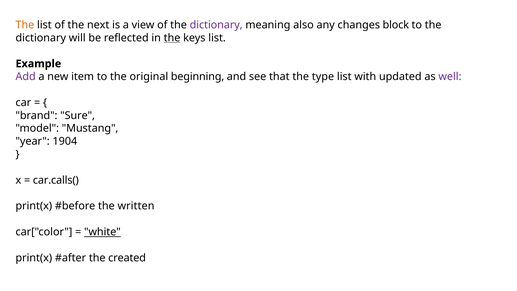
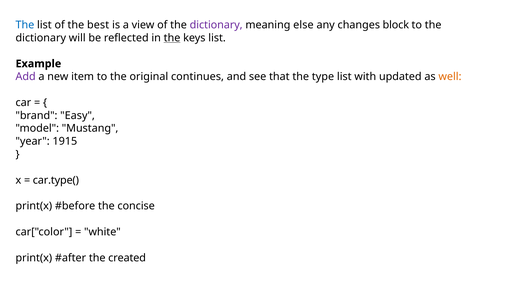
The at (25, 25) colour: orange -> blue
next: next -> best
also: also -> else
beginning: beginning -> continues
well colour: purple -> orange
Sure: Sure -> Easy
1904: 1904 -> 1915
car.calls(: car.calls( -> car.type(
written: written -> concise
white underline: present -> none
